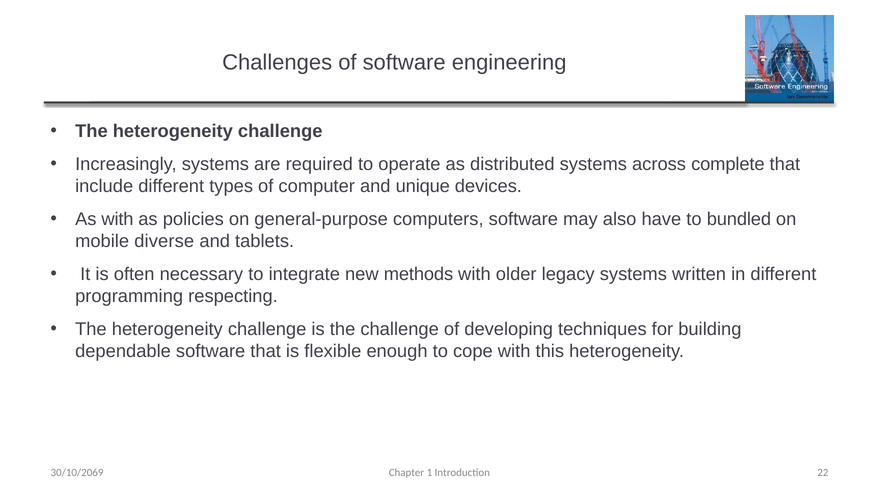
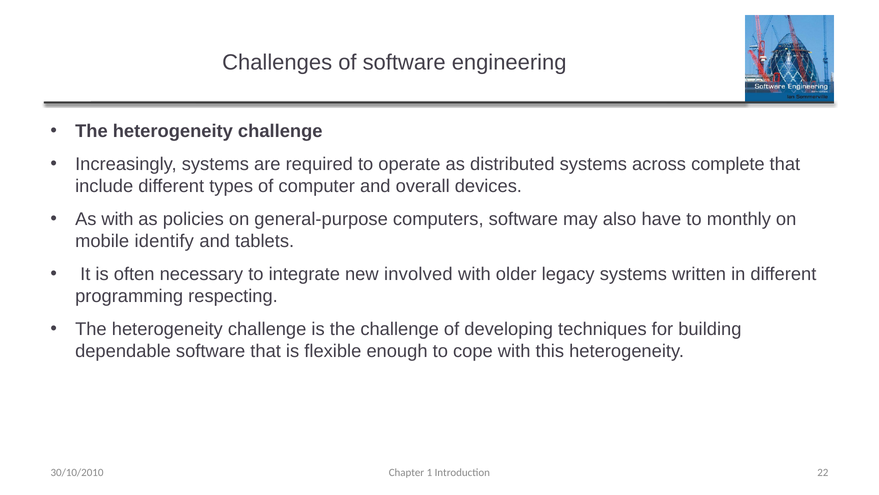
unique: unique -> overall
bundled: bundled -> monthly
diverse: diverse -> identify
methods: methods -> involved
30/10/2069: 30/10/2069 -> 30/10/2010
